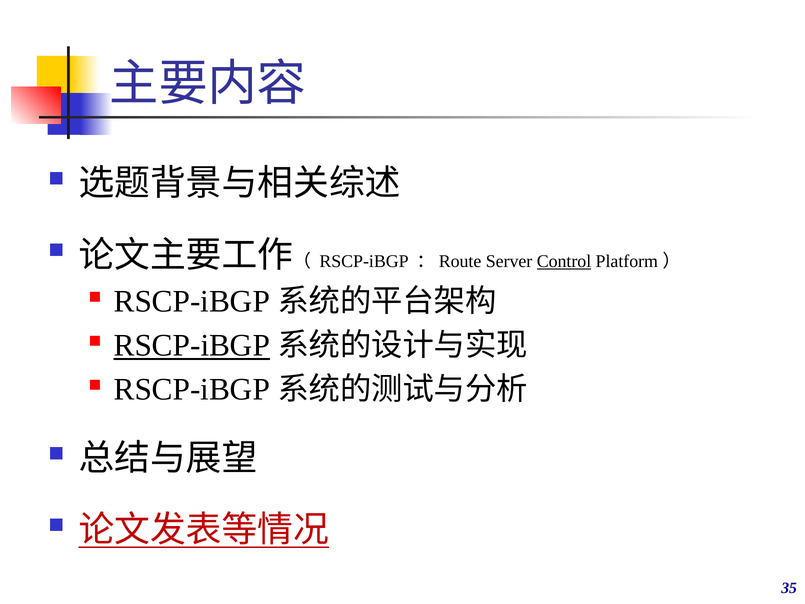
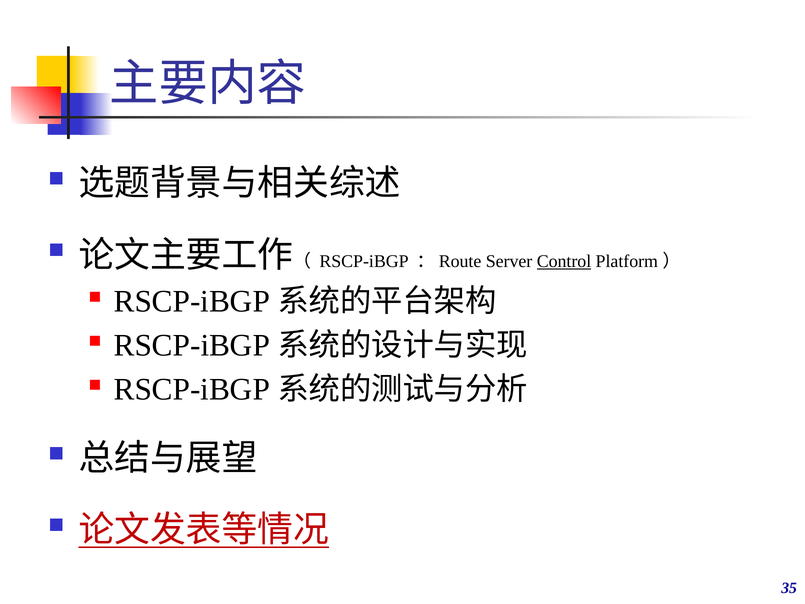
RSCP-iBGP at (192, 345) underline: present -> none
